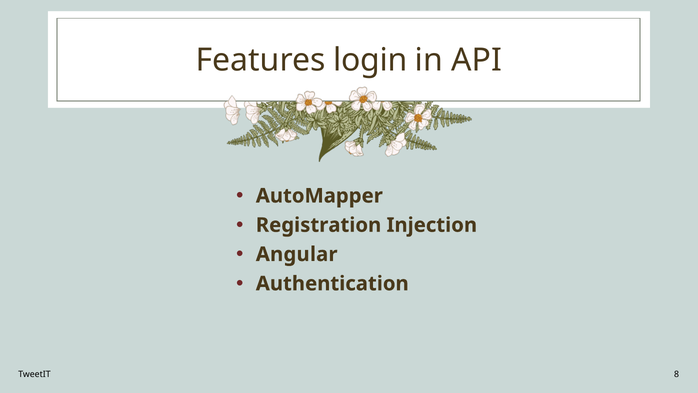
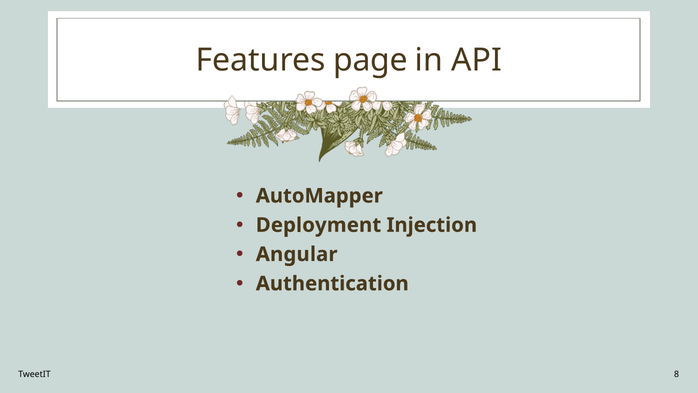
login: login -> page
Registration: Registration -> Deployment
